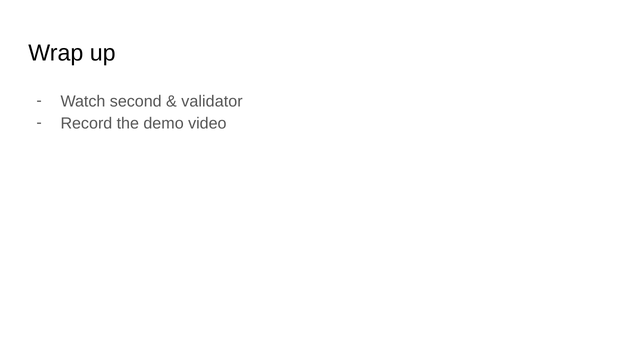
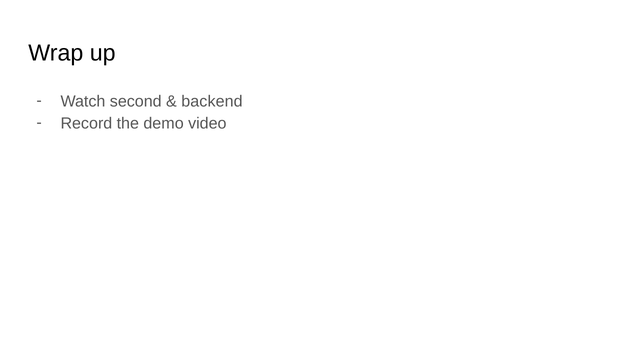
validator: validator -> backend
